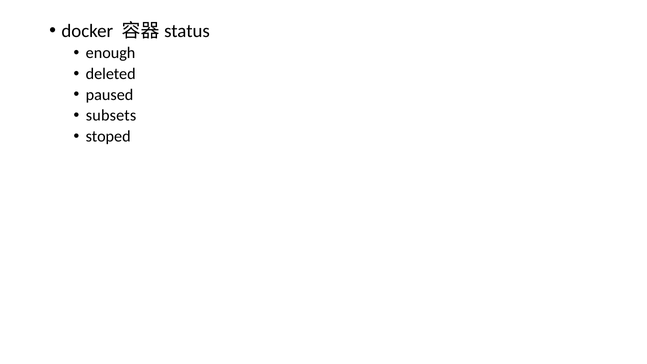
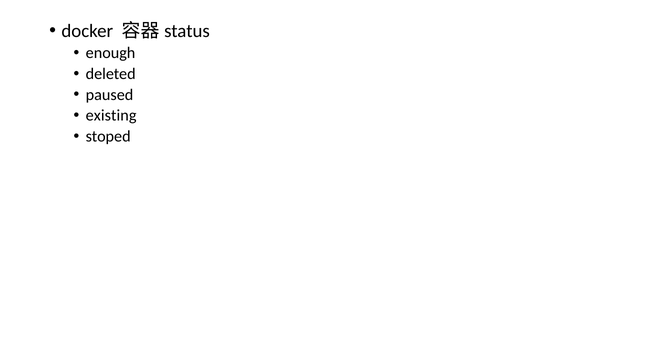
subsets: subsets -> existing
